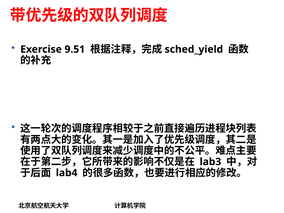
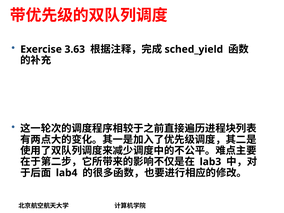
9.51: 9.51 -> 3.63
